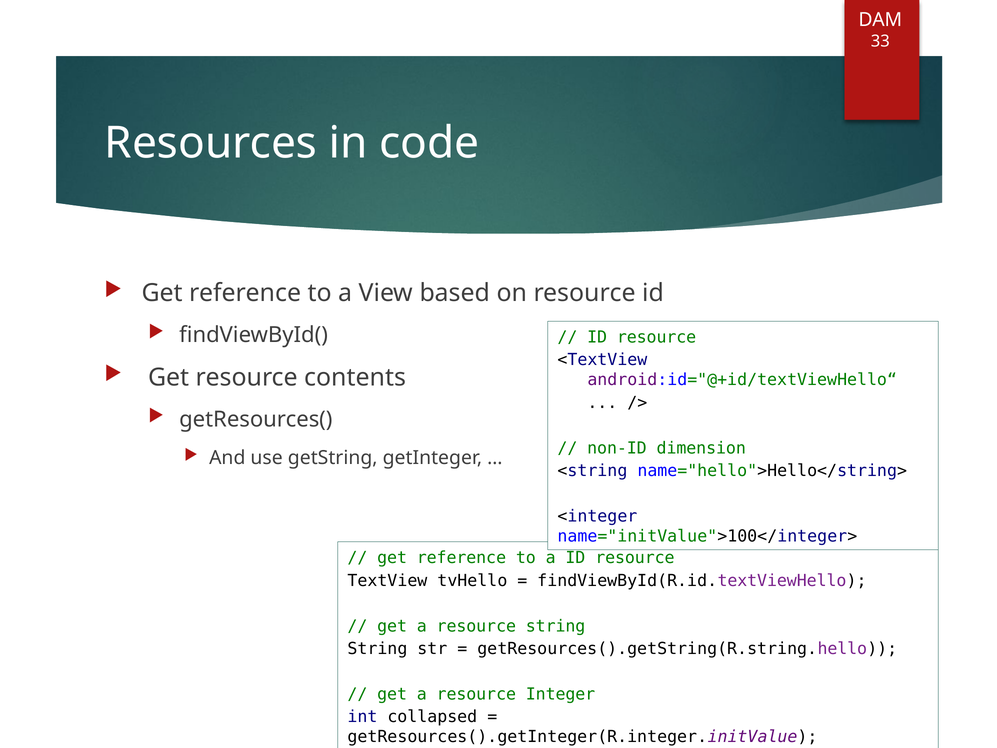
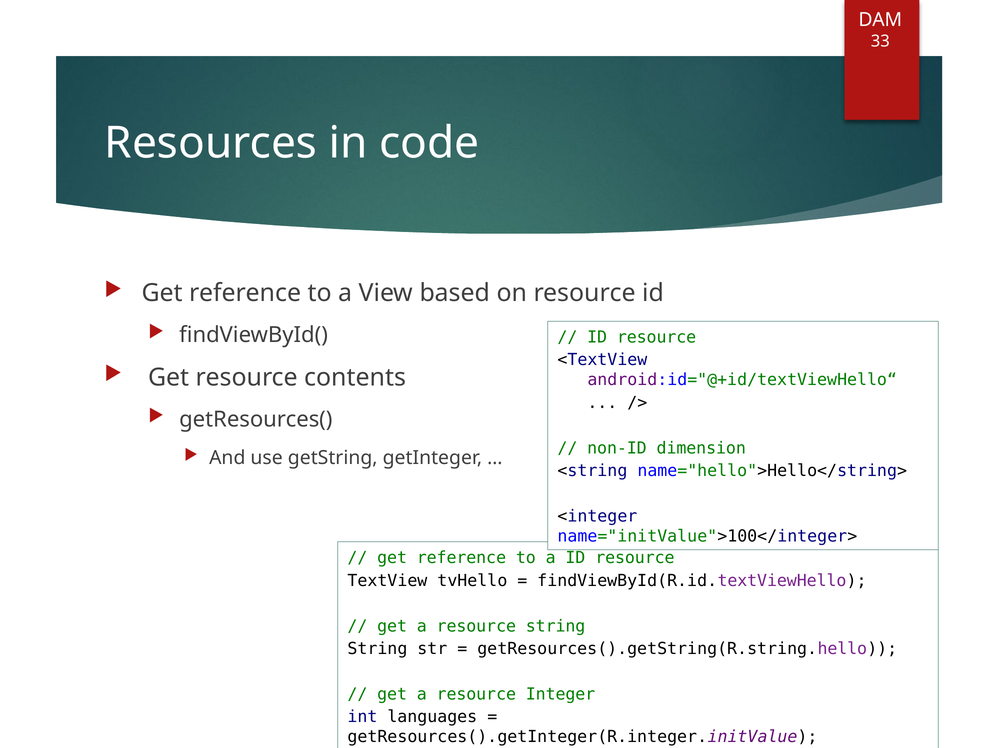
collapsed: collapsed -> languages
